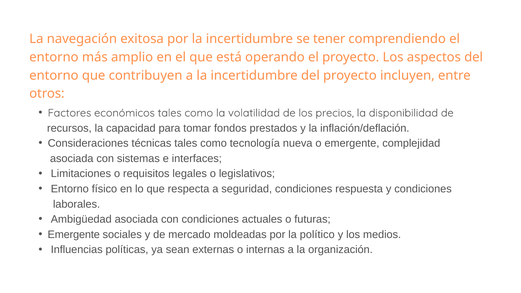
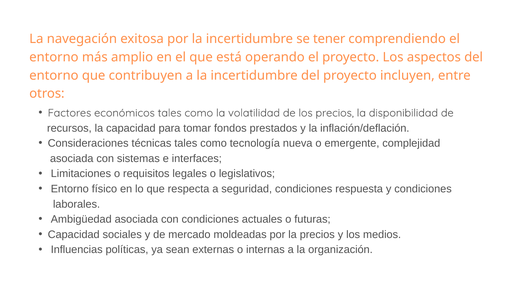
Emergente at (74, 235): Emergente -> Capacidad
la político: político -> precios
